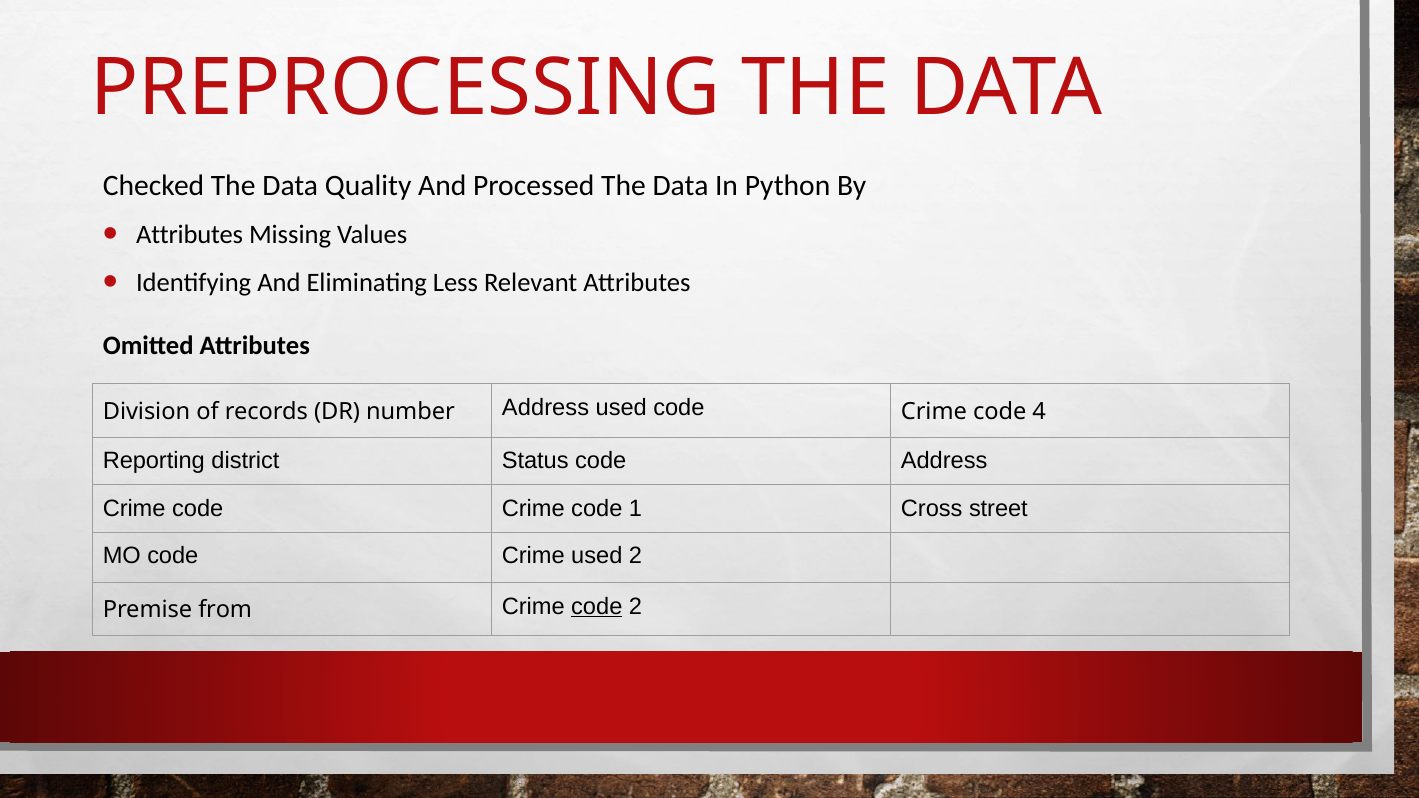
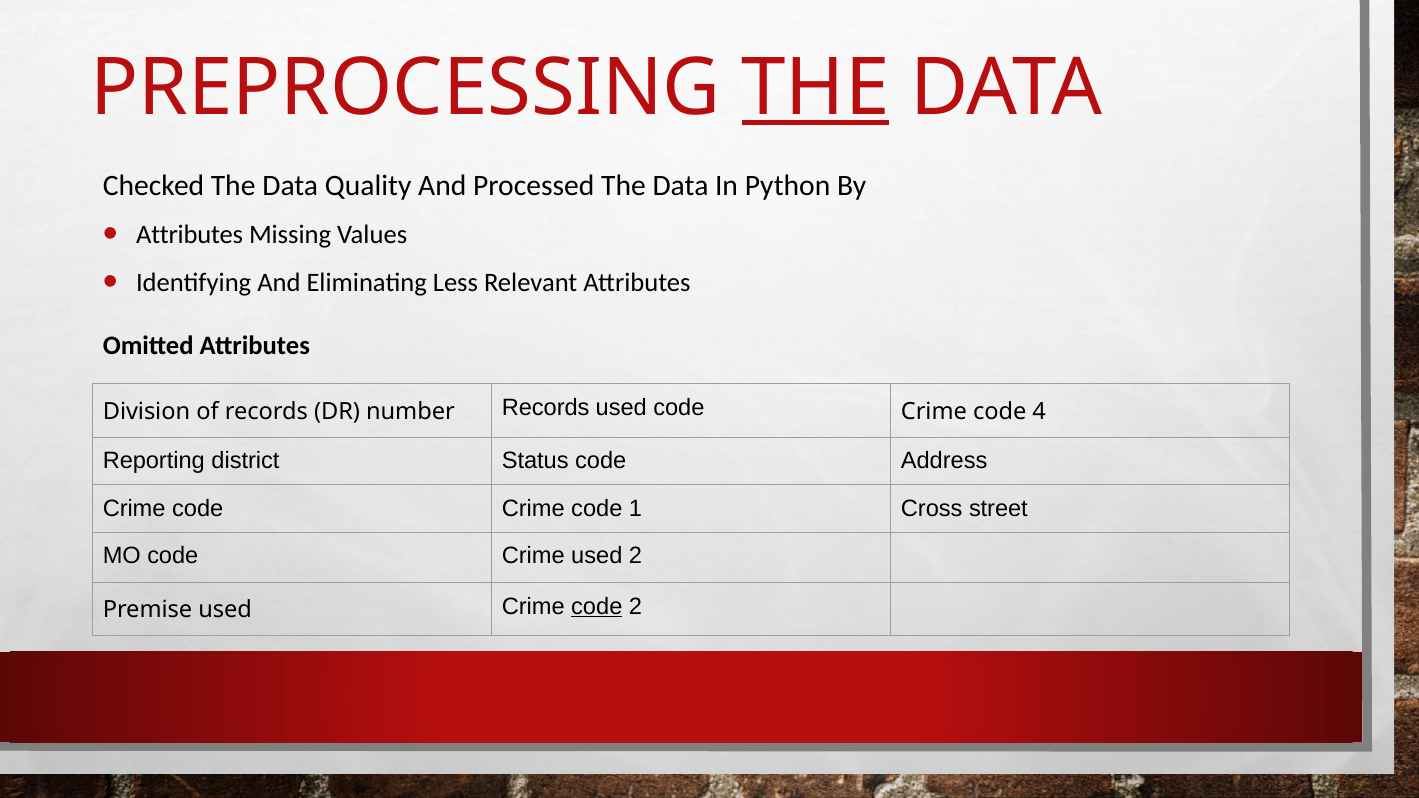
THE at (815, 88) underline: none -> present
number Address: Address -> Records
Premise from: from -> used
